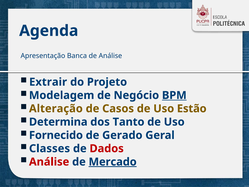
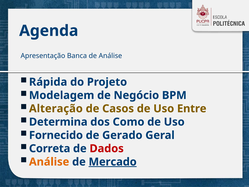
Extrair: Extrair -> Rápida
BPM underline: present -> none
Estão: Estão -> Entre
Tanto: Tanto -> Como
Classes: Classes -> Correta
Análise at (49, 162) colour: red -> orange
